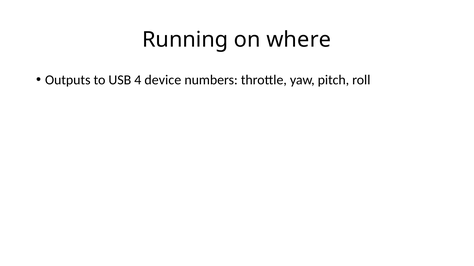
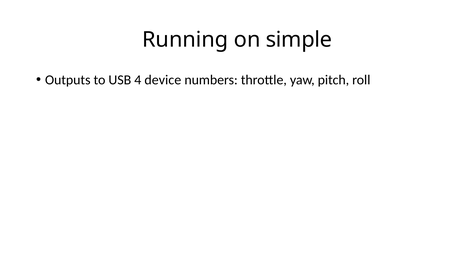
where: where -> simple
